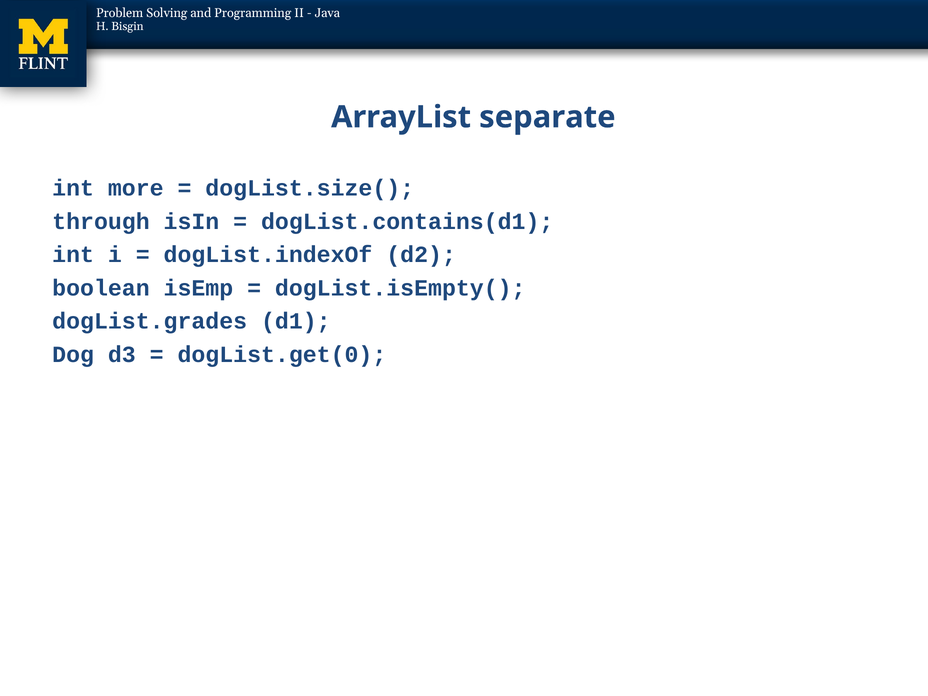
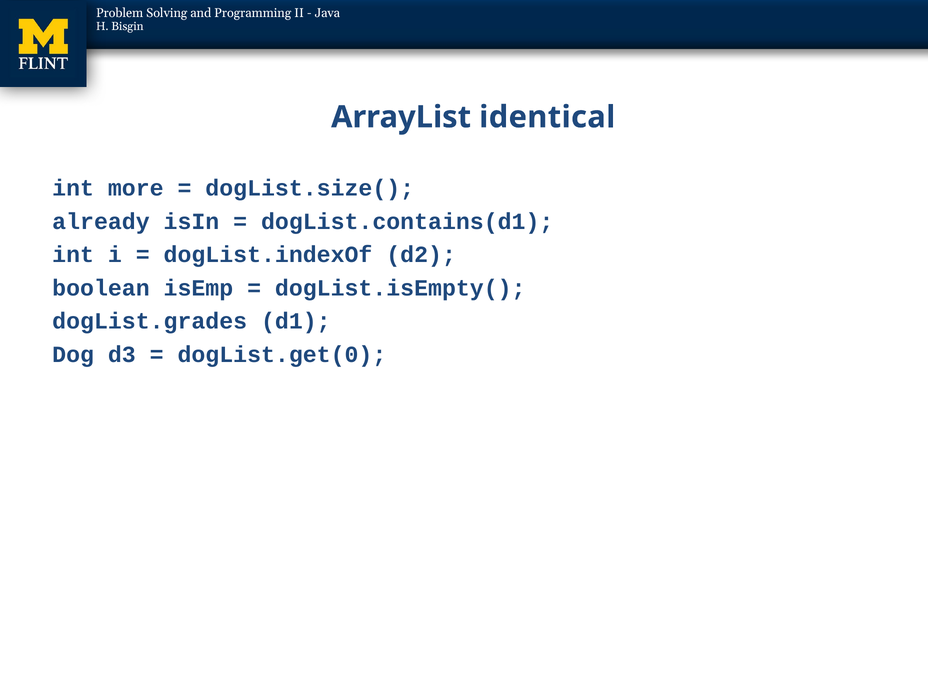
separate: separate -> identical
through: through -> already
